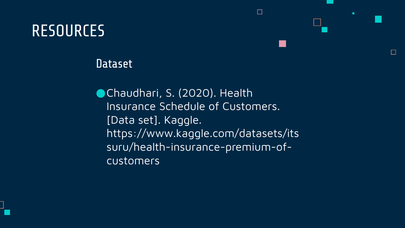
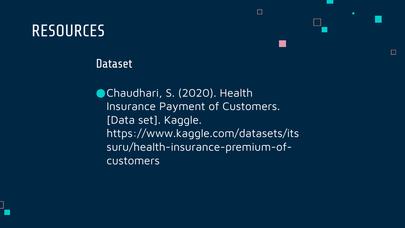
Schedule: Schedule -> Payment
